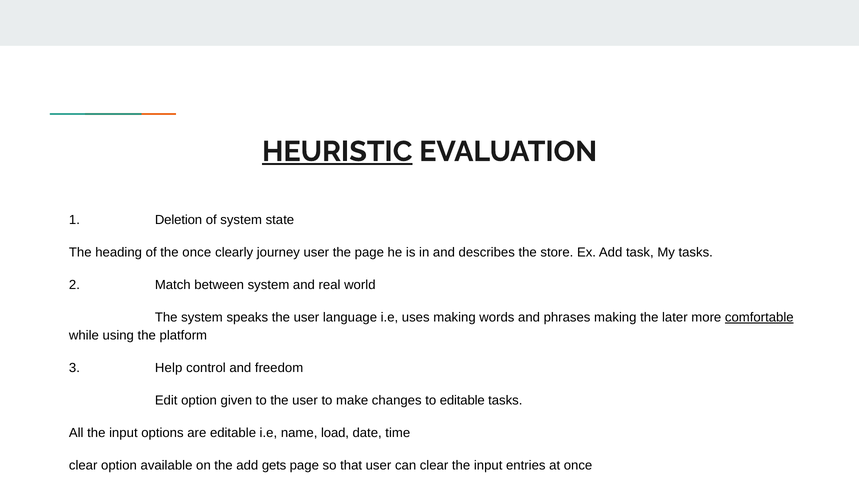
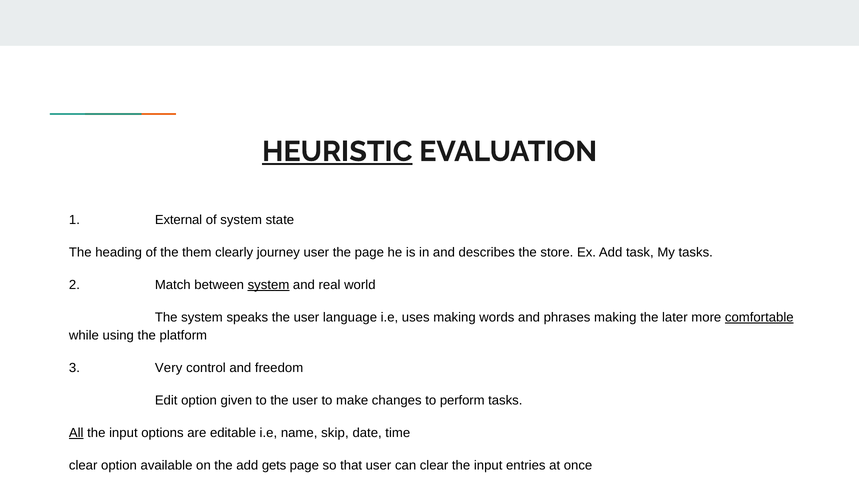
Deletion: Deletion -> External
the once: once -> them
system at (268, 285) underline: none -> present
Help: Help -> Very
to editable: editable -> perform
All underline: none -> present
load: load -> skip
